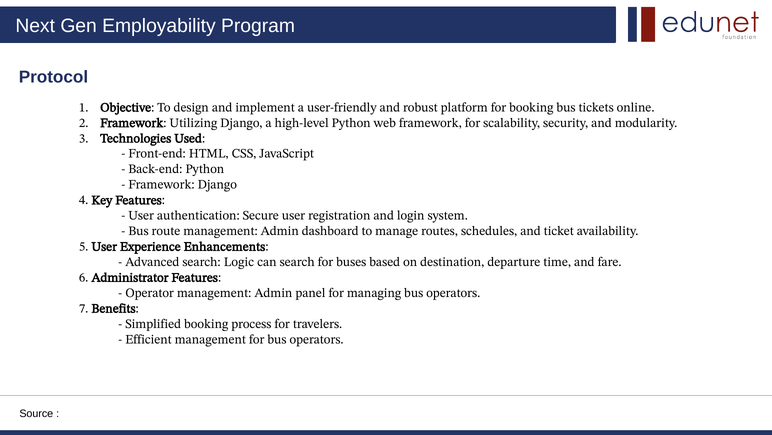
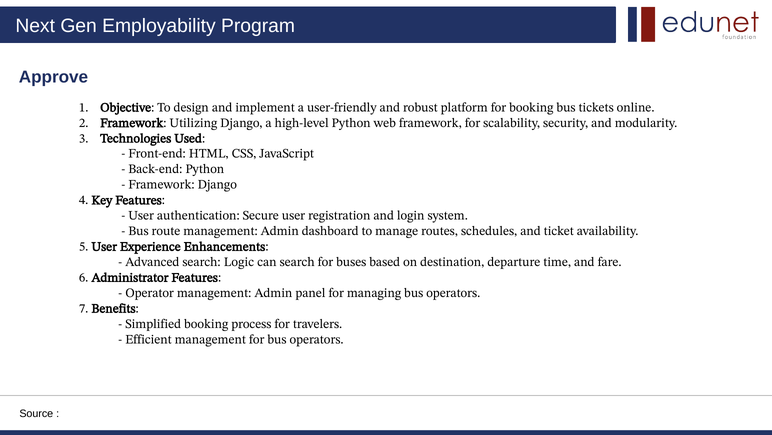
Protocol: Protocol -> Approve
